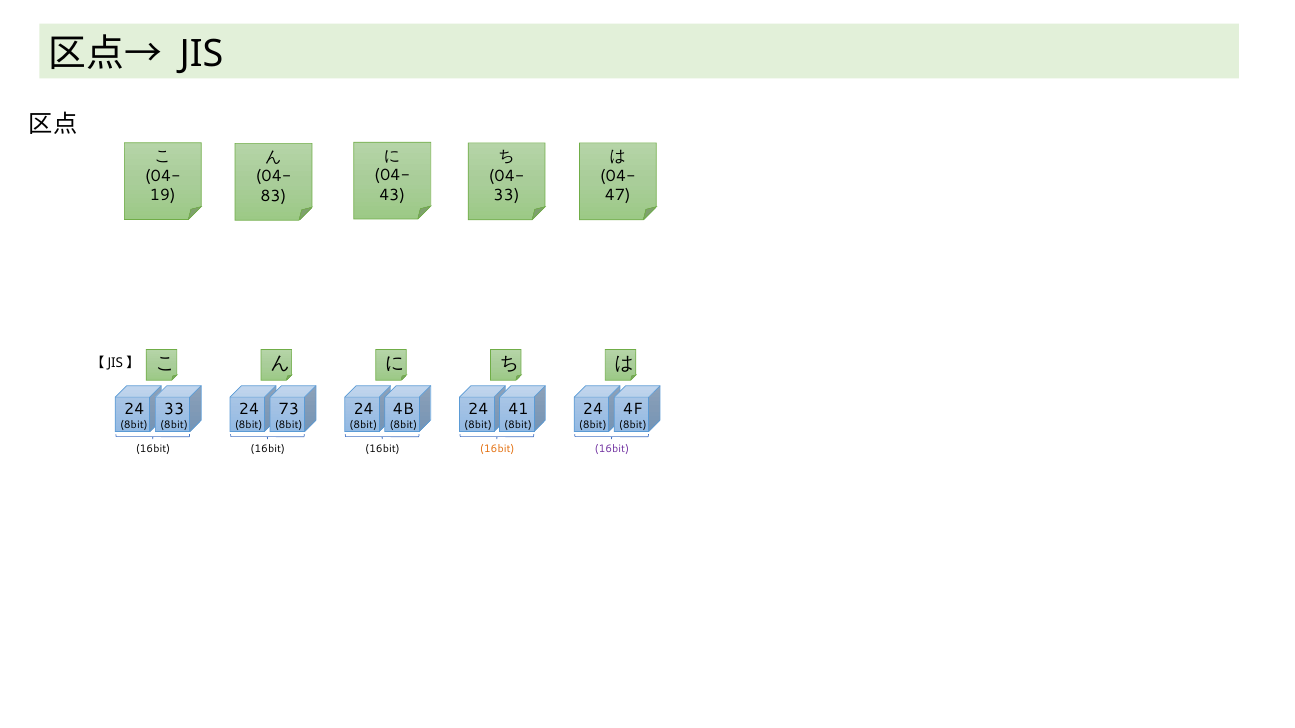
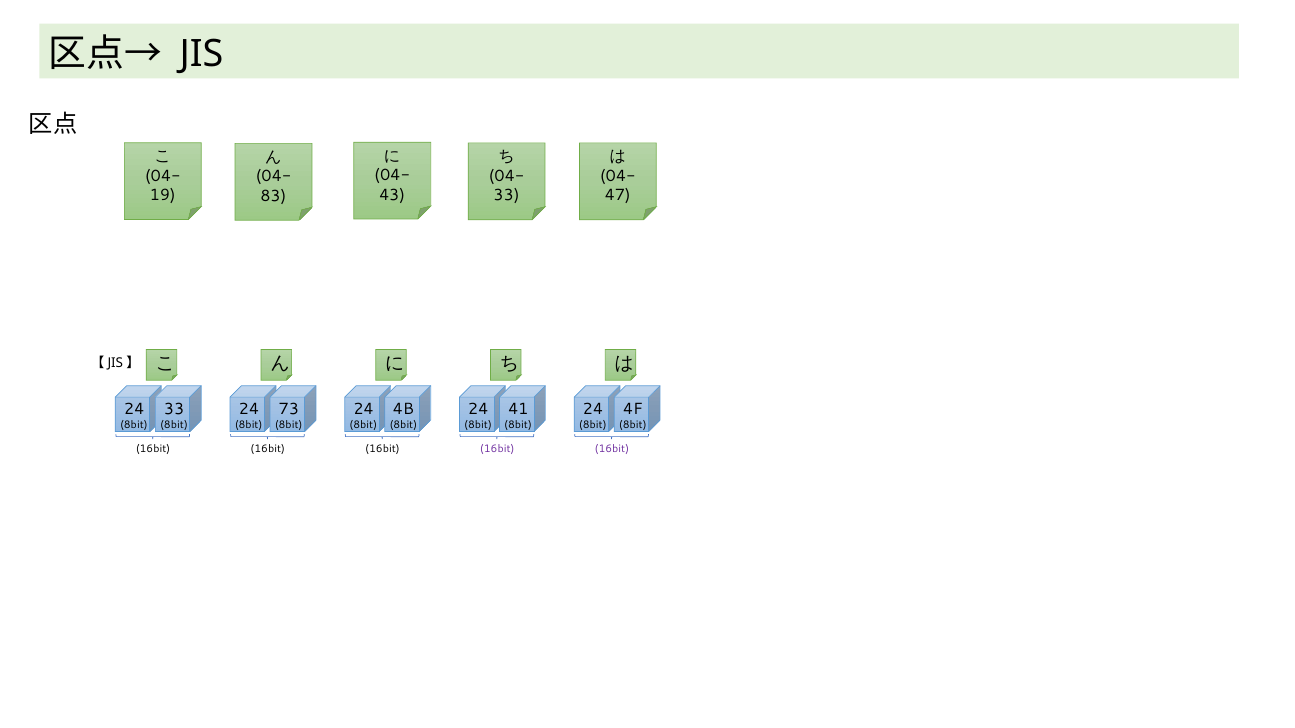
16bit at (497, 449) colour: orange -> purple
